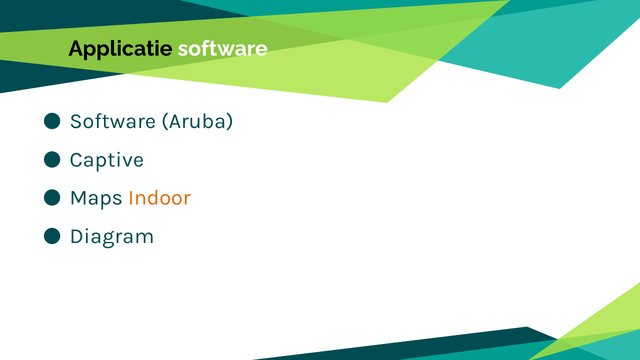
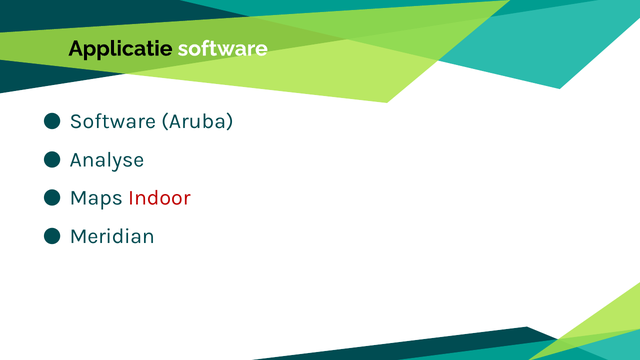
Captive: Captive -> Analyse
Indoor colour: orange -> red
Diagram: Diagram -> Meridian
